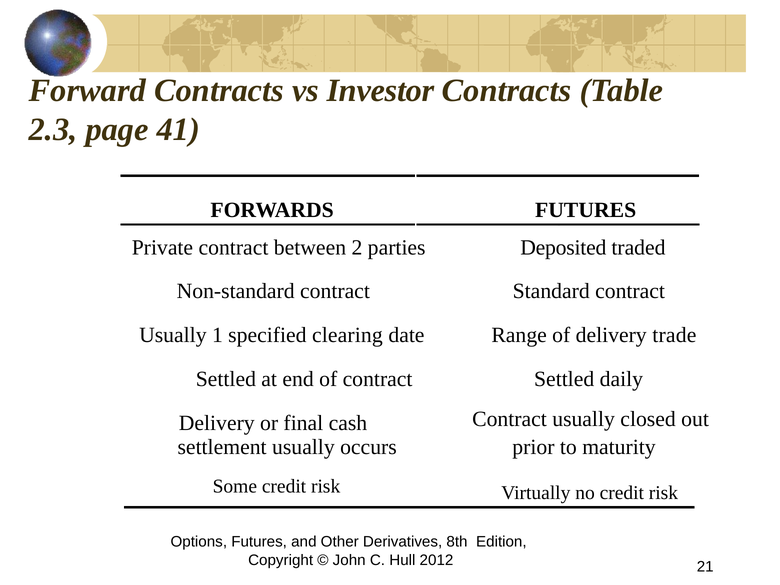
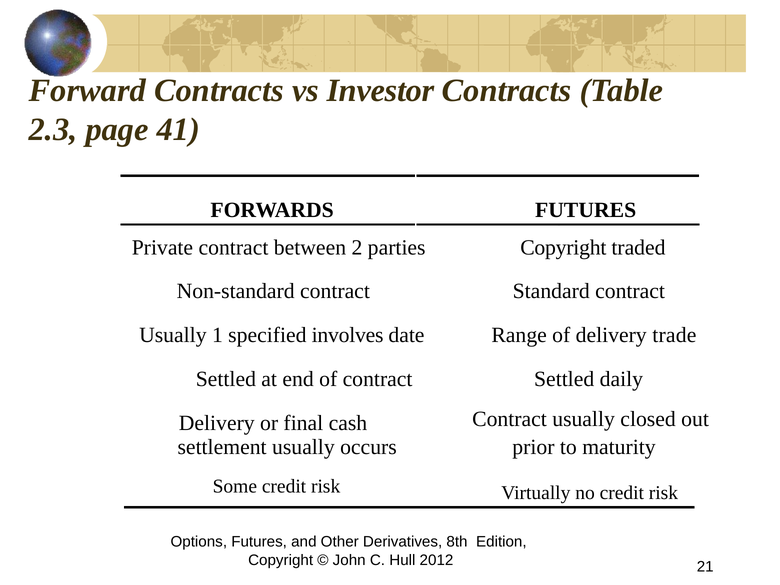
parties Deposited: Deposited -> Copyright
clearing: clearing -> involves
